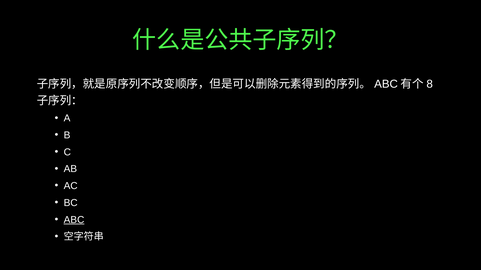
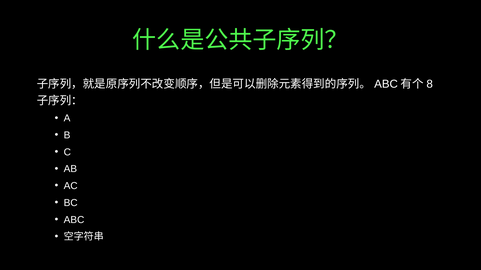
ABC underline: present -> none
